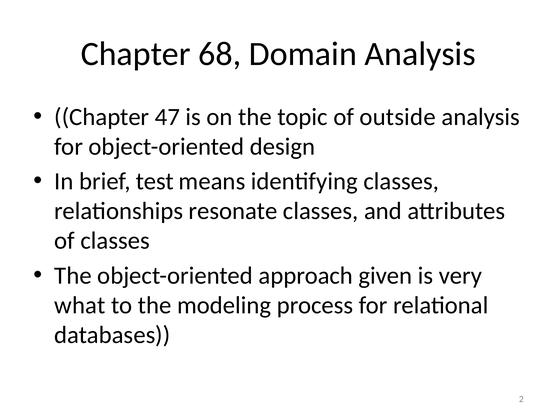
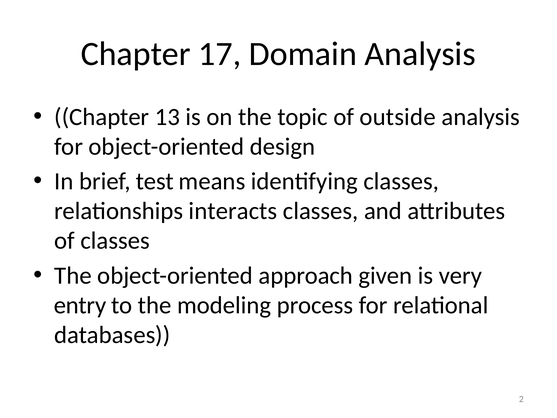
68: 68 -> 17
47: 47 -> 13
resonate: resonate -> interacts
what: what -> entry
